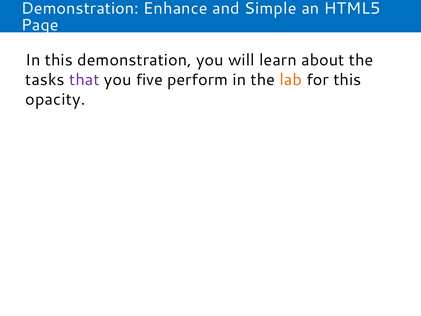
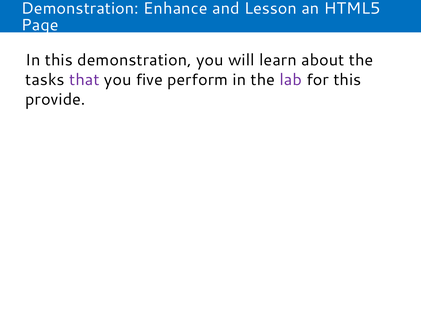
Simple: Simple -> Lesson
lab colour: orange -> purple
opacity: opacity -> provide
